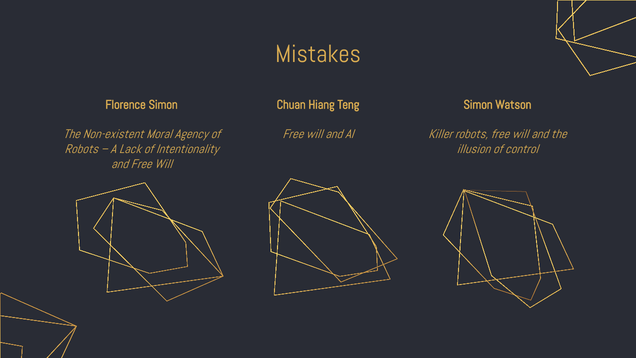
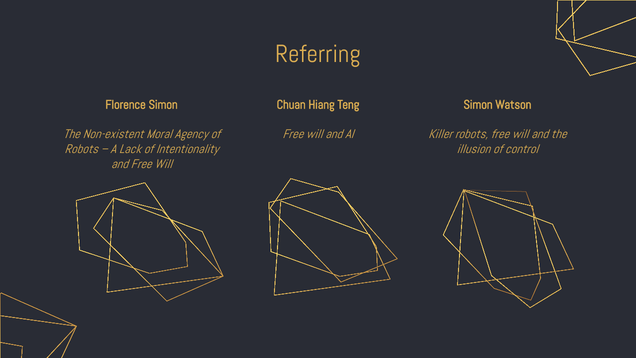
Mistakes: Mistakes -> Referring
